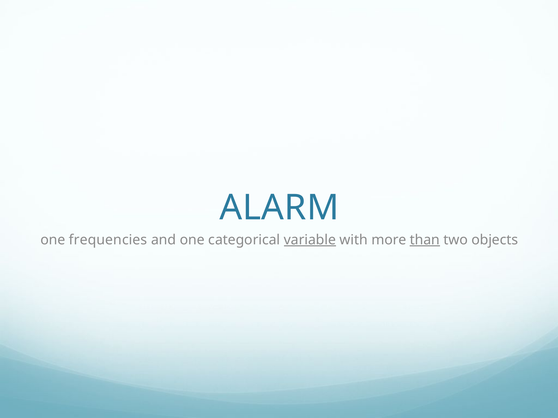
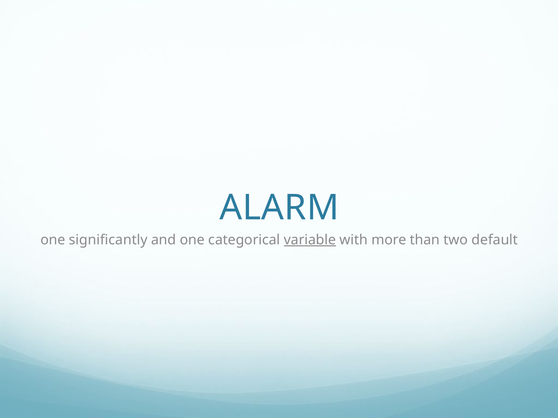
frequencies: frequencies -> significantly
than underline: present -> none
objects: objects -> default
